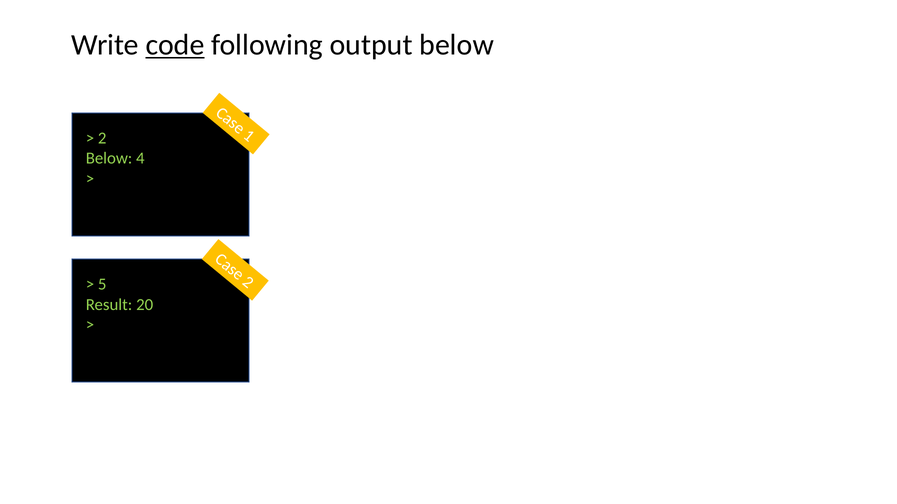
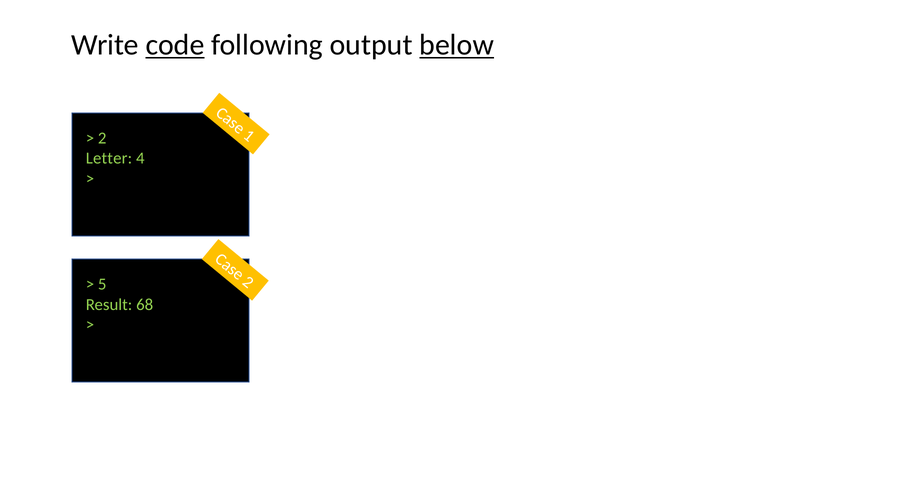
below at (457, 45) underline: none -> present
Below at (109, 159): Below -> Letter
20: 20 -> 68
